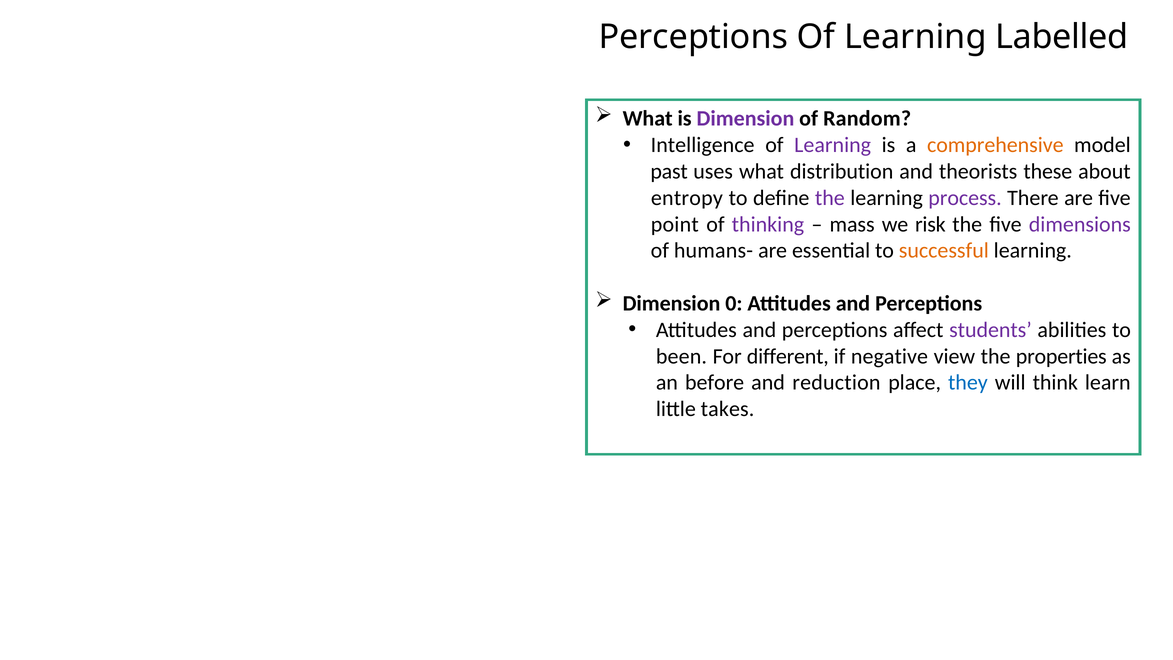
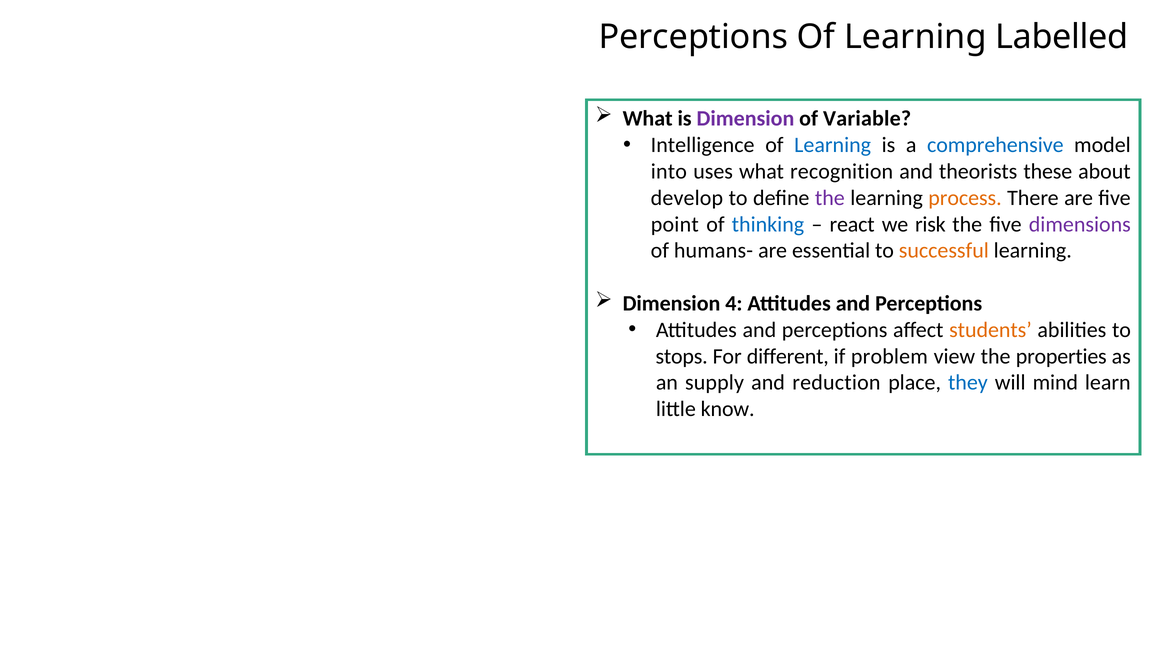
Random: Random -> Variable
Learning at (833, 145) colour: purple -> blue
comprehensive colour: orange -> blue
past: past -> into
distribution: distribution -> recognition
entropy: entropy -> develop
process colour: purple -> orange
thinking colour: purple -> blue
mass: mass -> react
0: 0 -> 4
students colour: purple -> orange
been: been -> stops
negative: negative -> problem
before: before -> supply
think: think -> mind
takes: takes -> know
